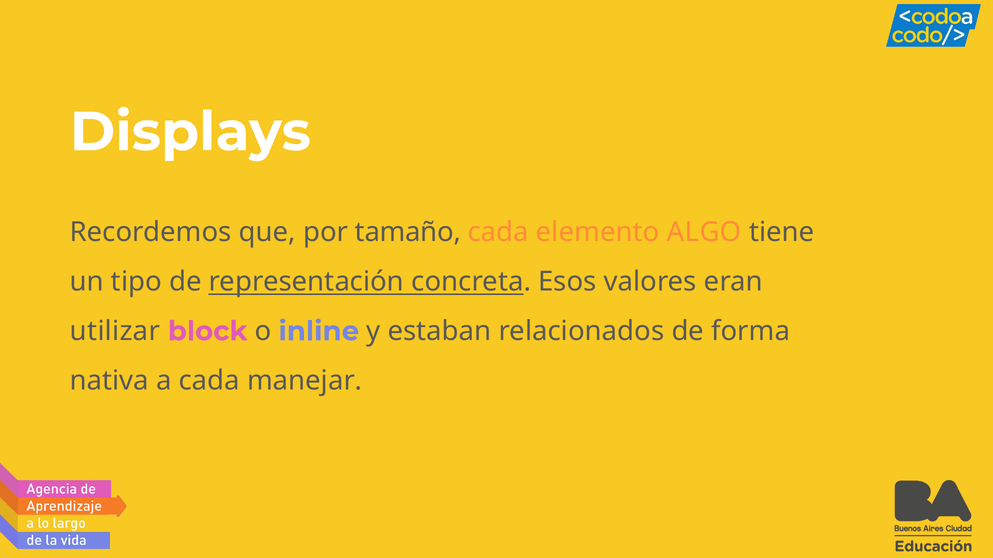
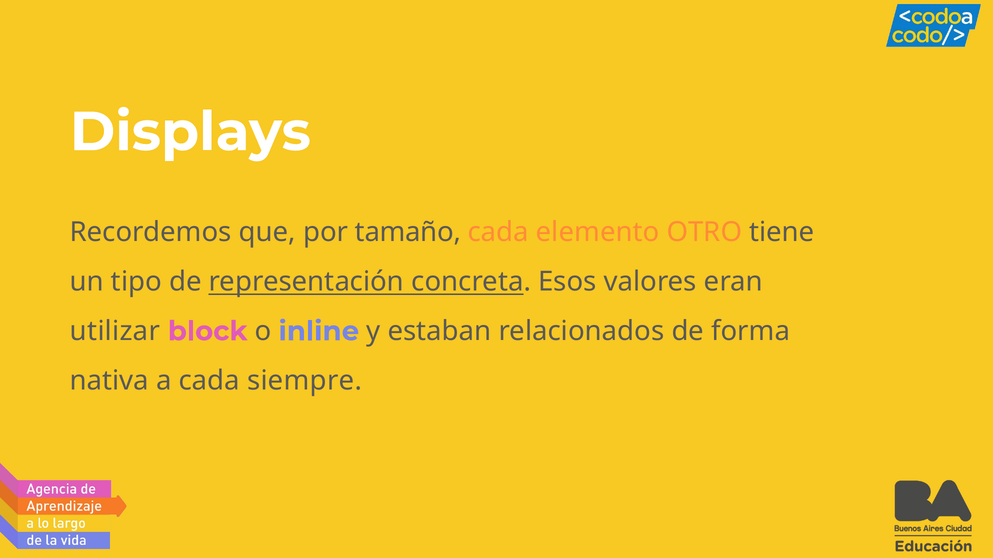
ALGO: ALGO -> OTRO
manejar: manejar -> siempre
